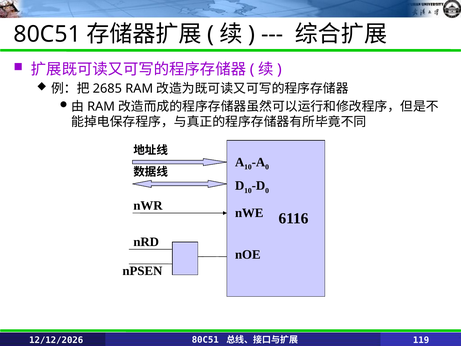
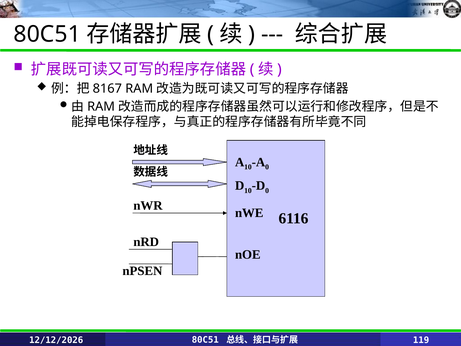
2685: 2685 -> 8167
